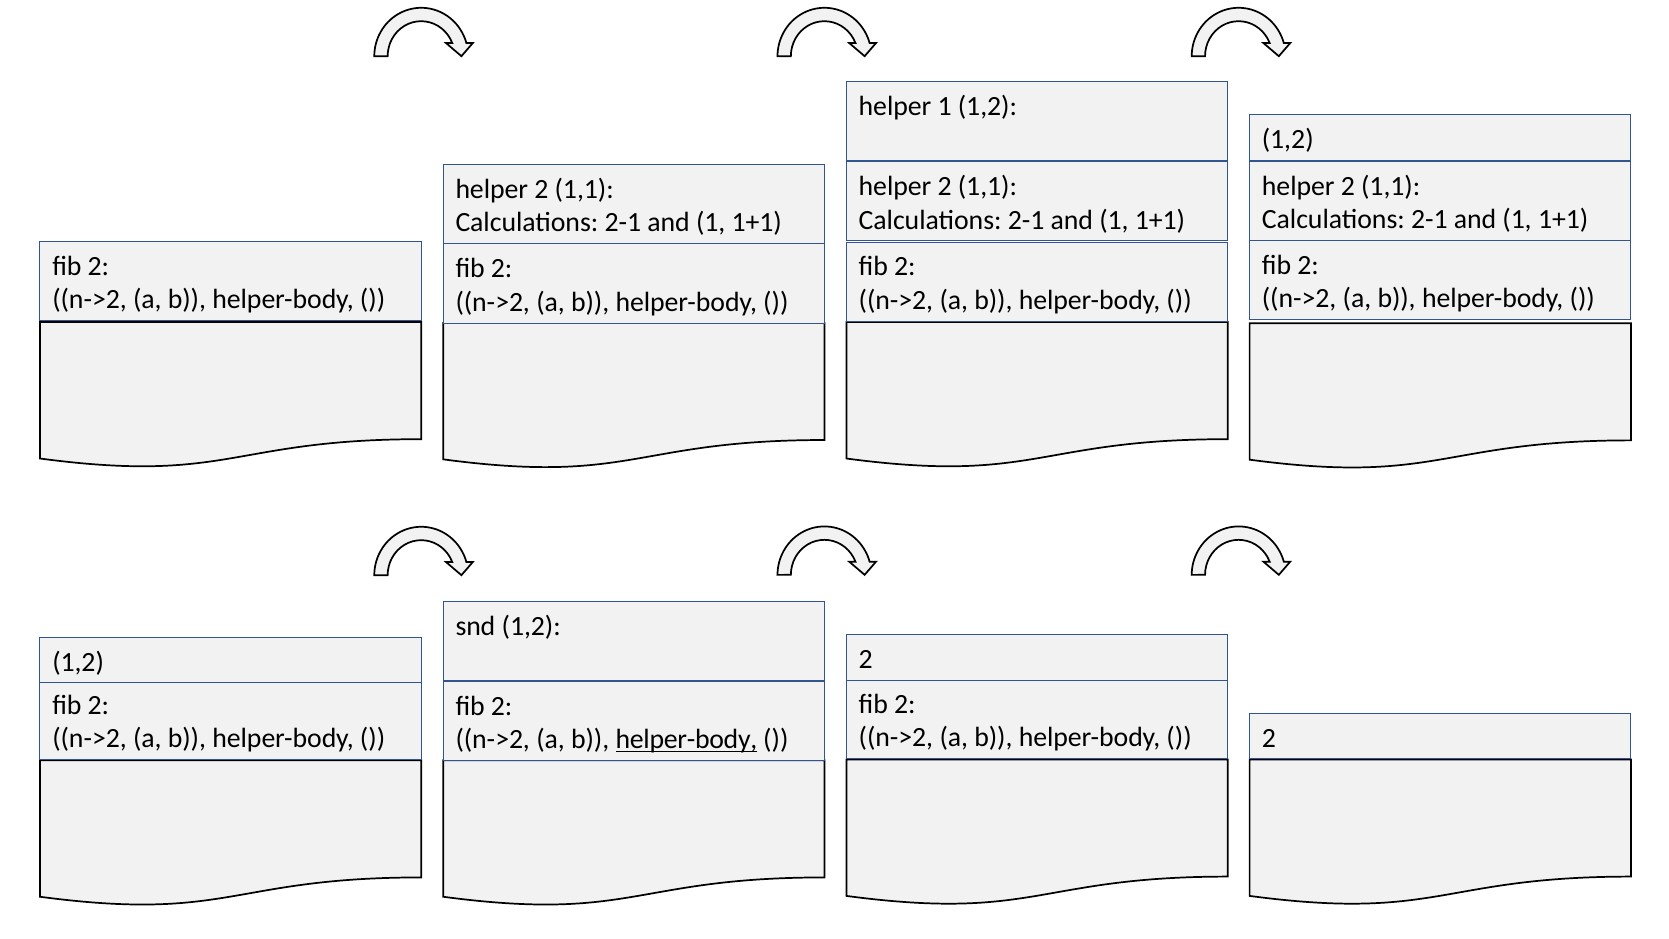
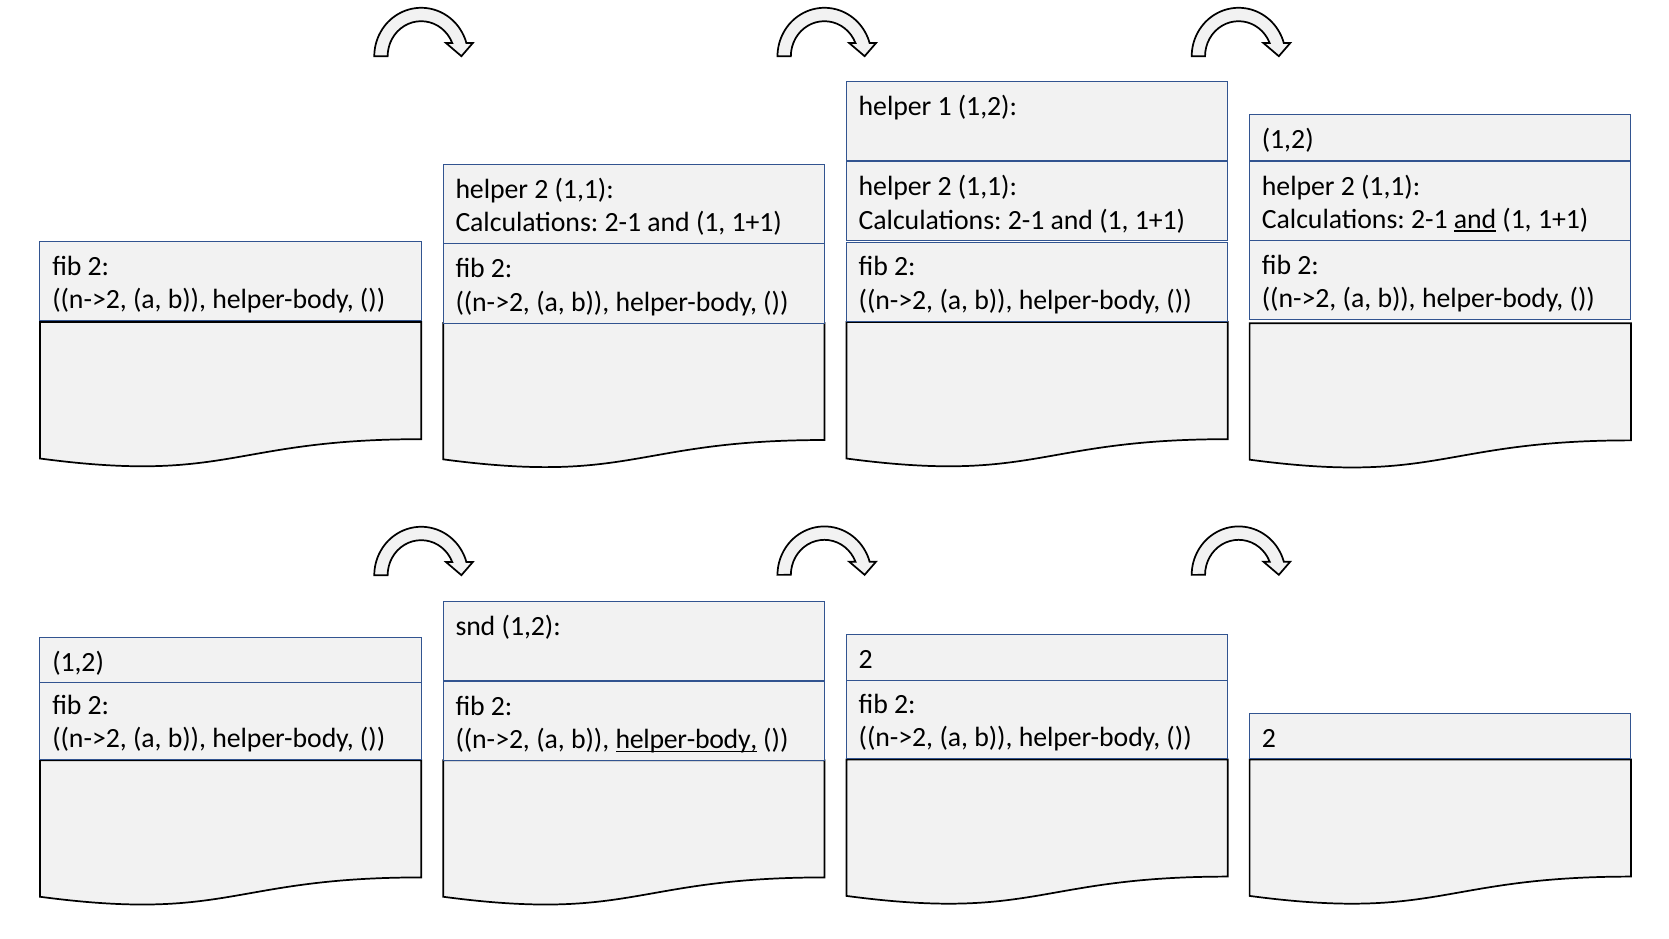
and at (1475, 219) underline: none -> present
